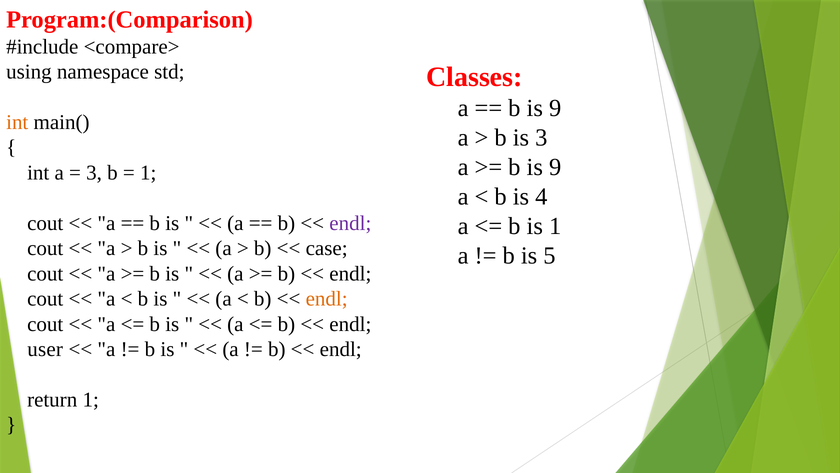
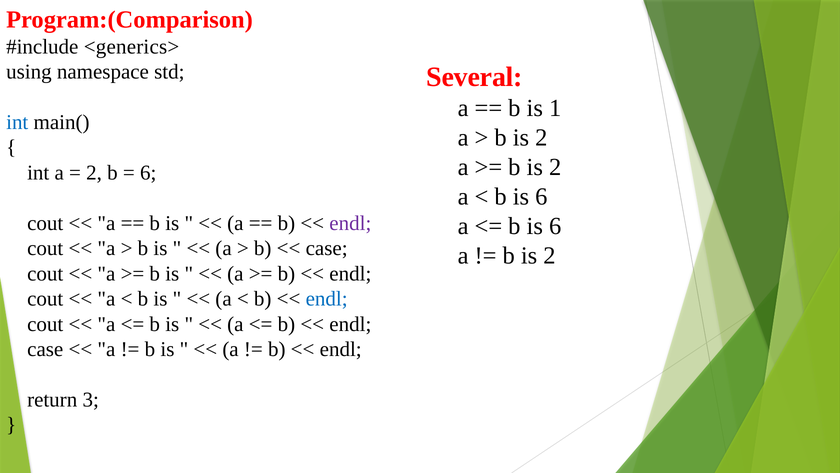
<compare>: <compare> -> <generics>
Classes: Classes -> Several
9 at (555, 108): 9 -> 1
int at (17, 122) colour: orange -> blue
3 at (541, 138): 3 -> 2
9 at (555, 167): 9 -> 2
3 at (94, 173): 3 -> 2
1 at (148, 173): 1 -> 6
4 at (541, 196): 4 -> 6
1 at (555, 226): 1 -> 6
5 at (549, 255): 5 -> 2
endl at (327, 299) colour: orange -> blue
user at (45, 349): user -> case
return 1: 1 -> 3
